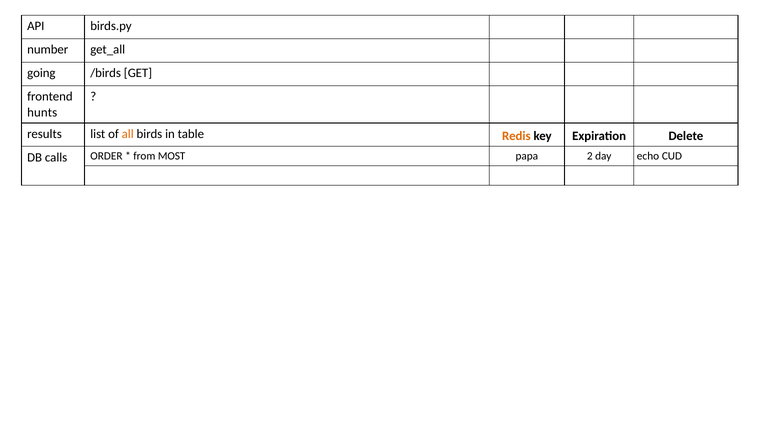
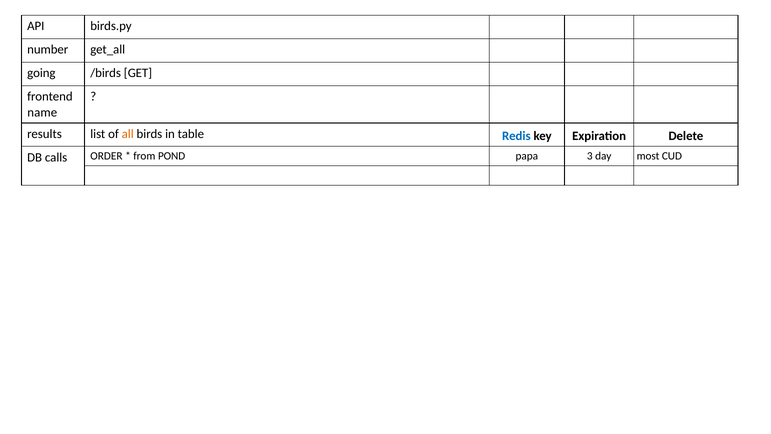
hunts: hunts -> name
Redis colour: orange -> blue
MOST: MOST -> POND
2: 2 -> 3
echo: echo -> most
